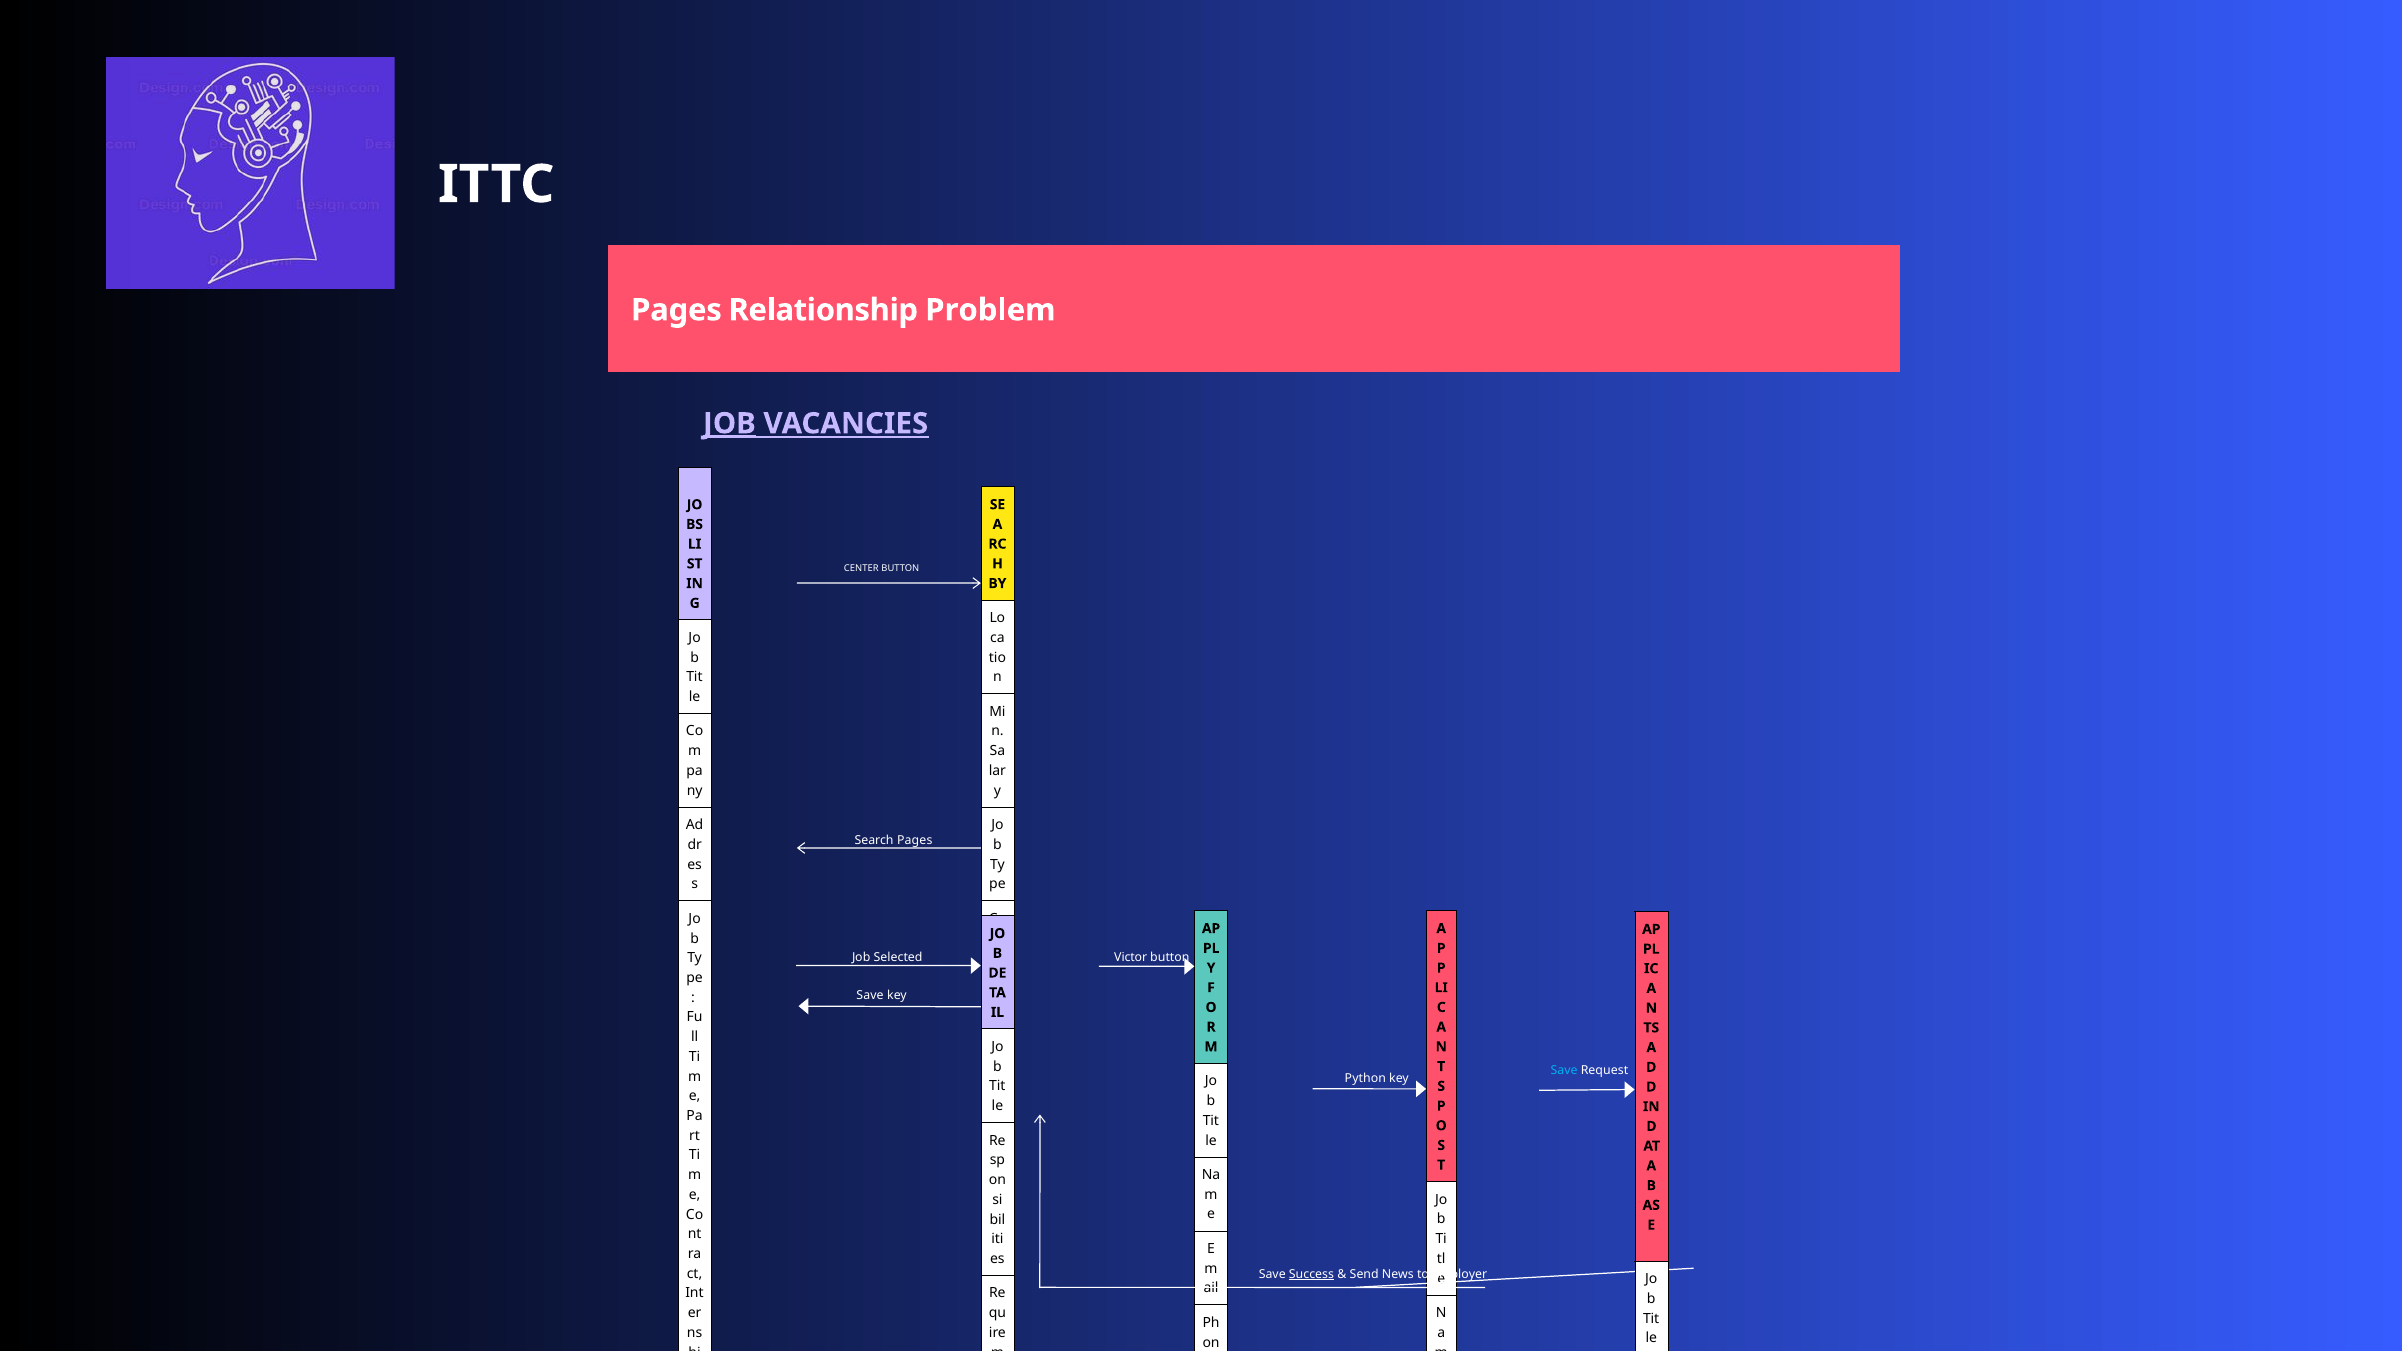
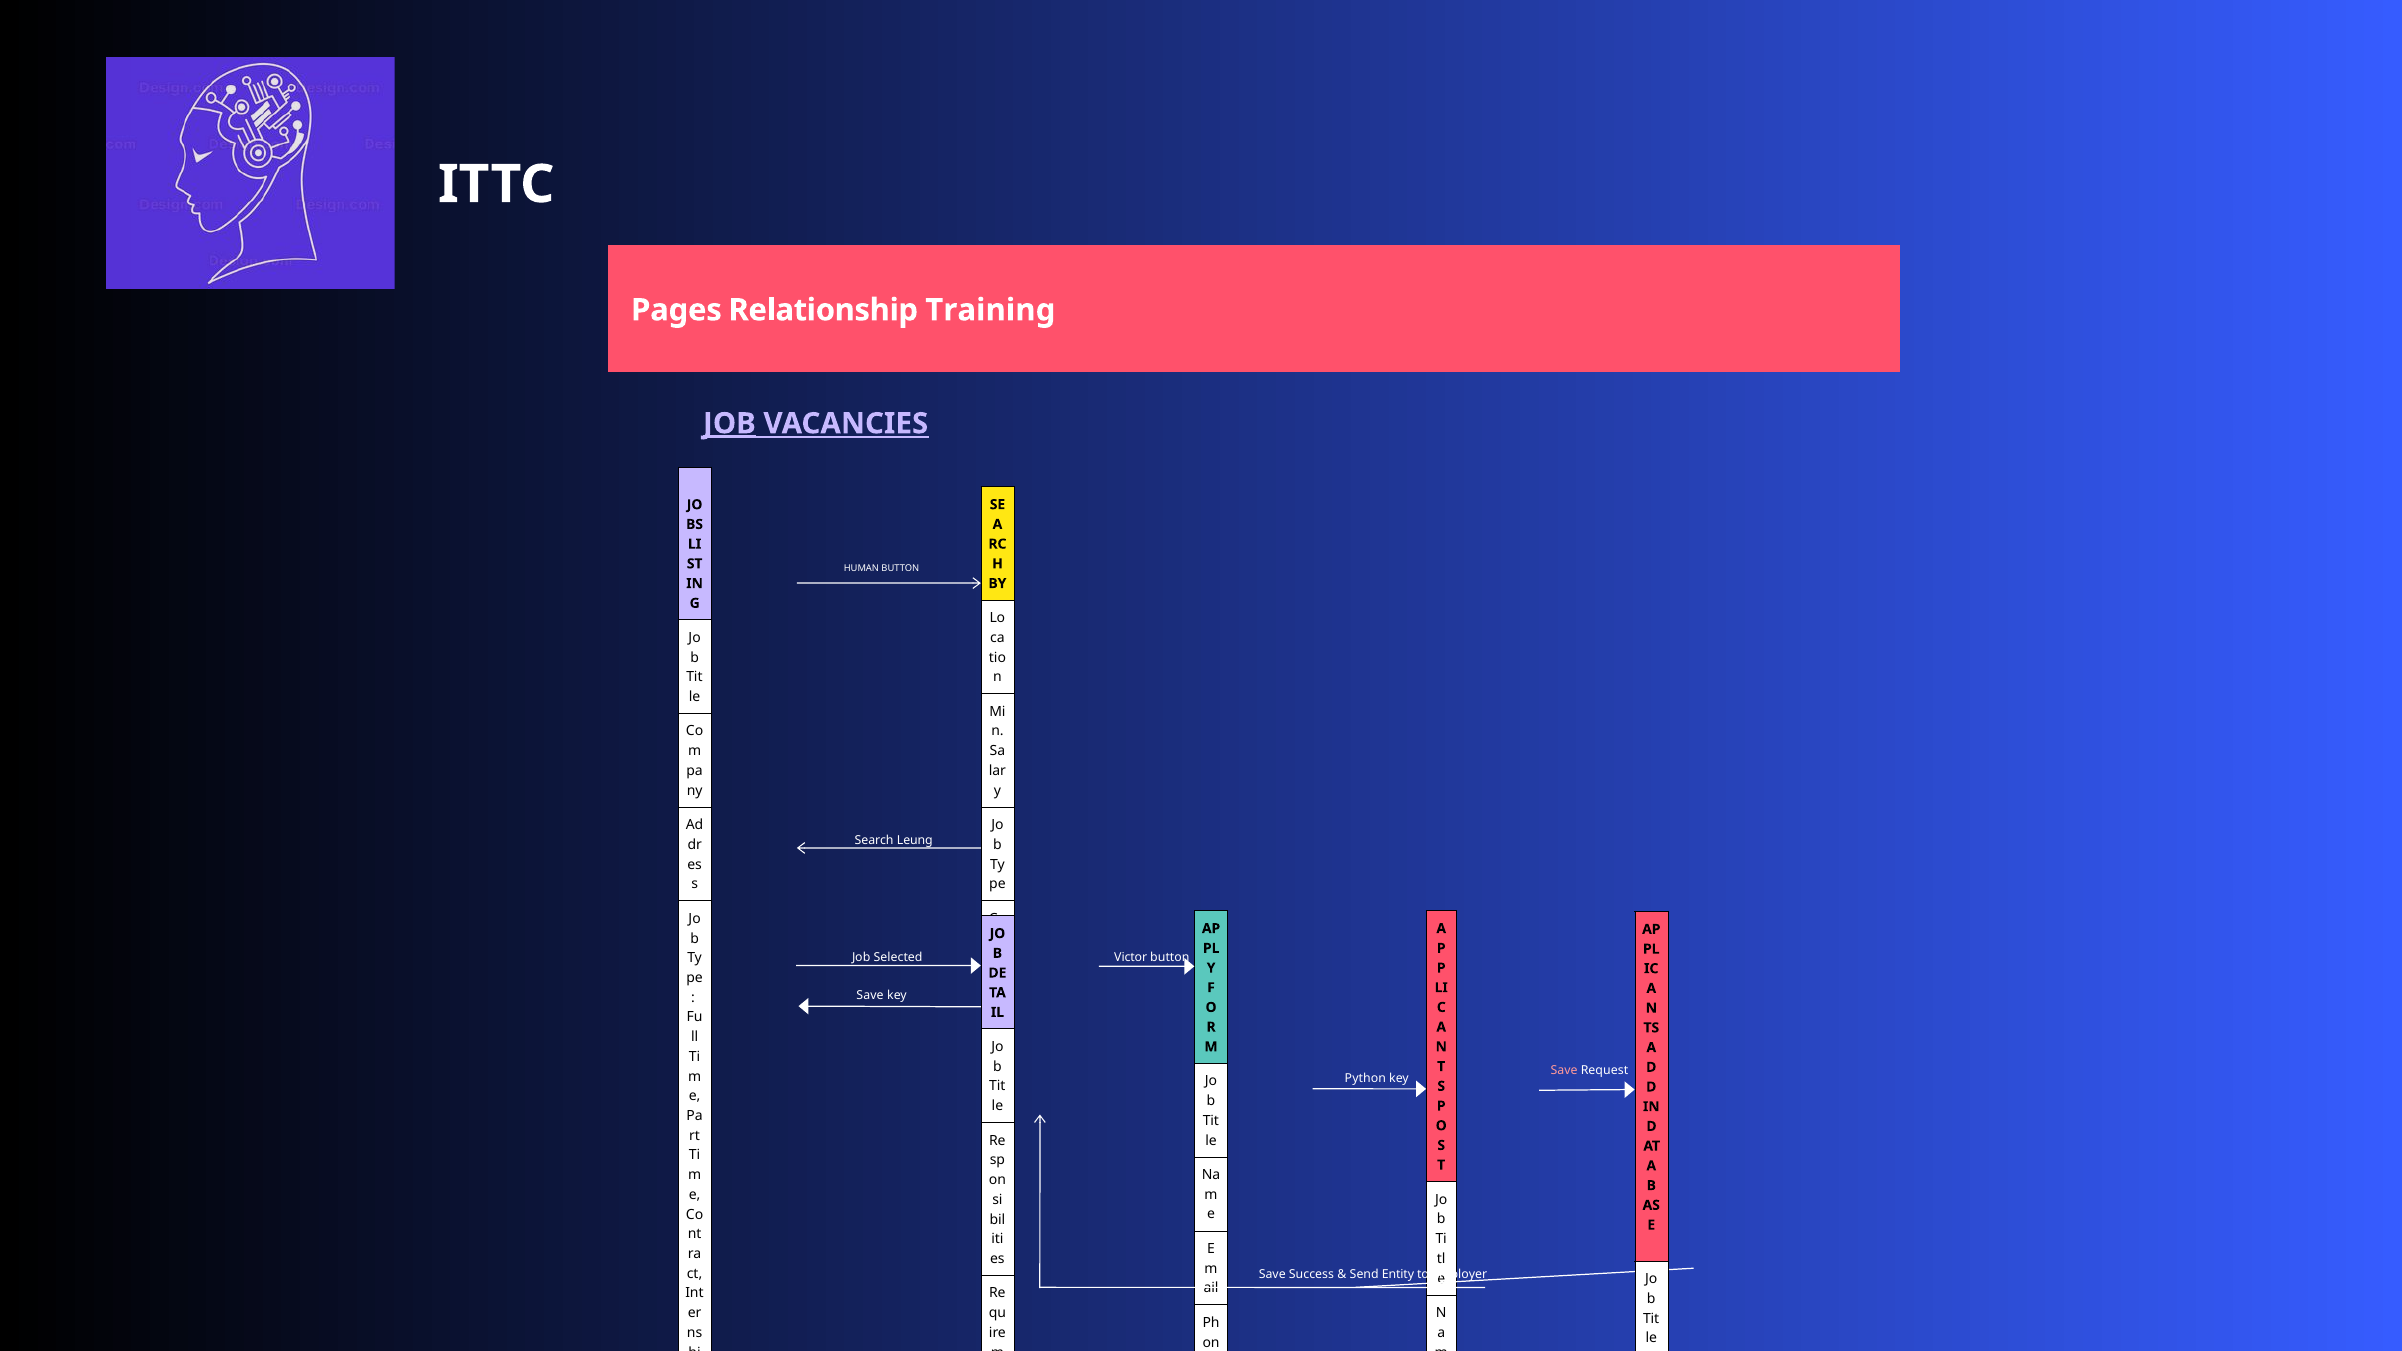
Problem: Problem -> Training
CENTER: CENTER -> HUMAN
Search Pages: Pages -> Leung
Save at (1564, 1070) colour: light blue -> pink
Success underline: present -> none
News: News -> Entity
